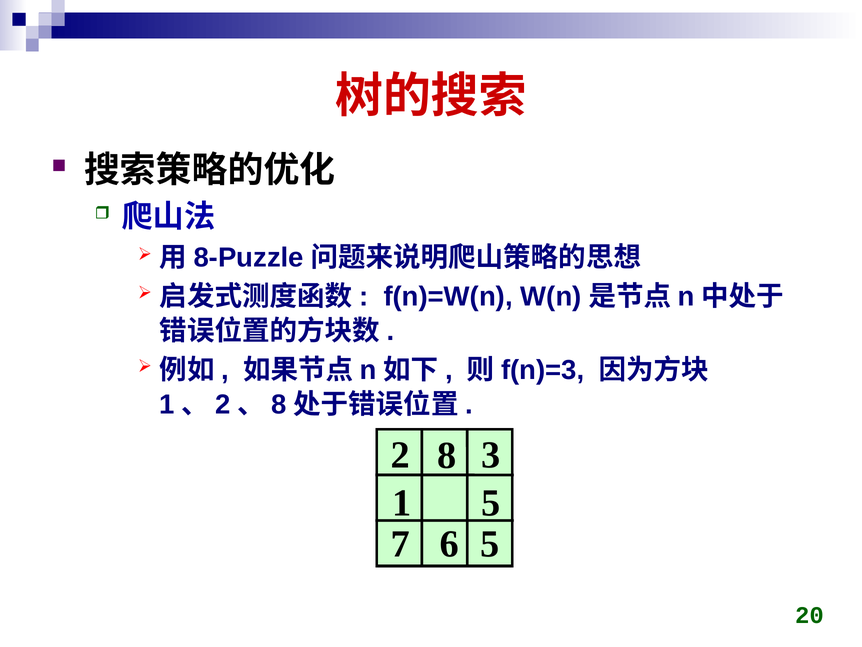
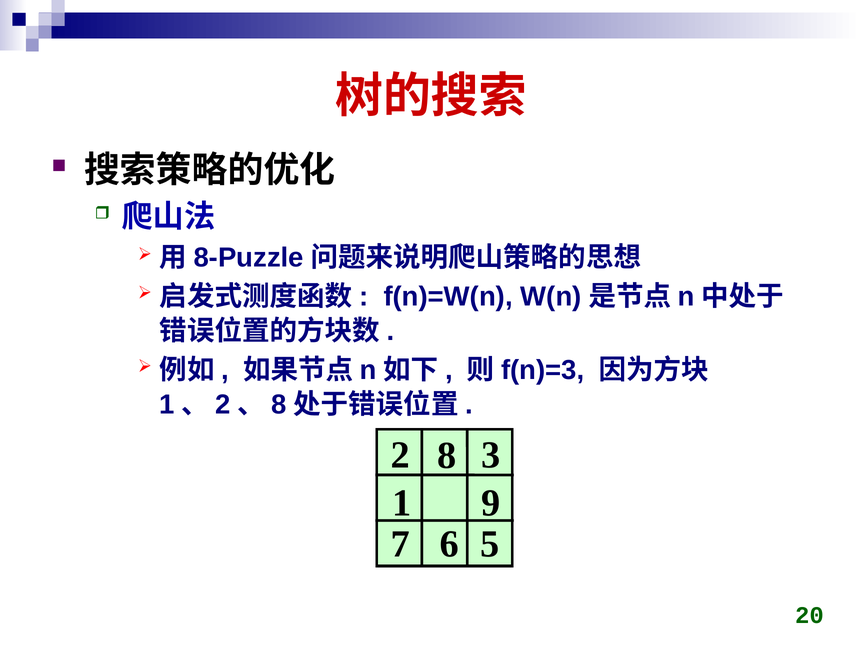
1 5: 5 -> 9
